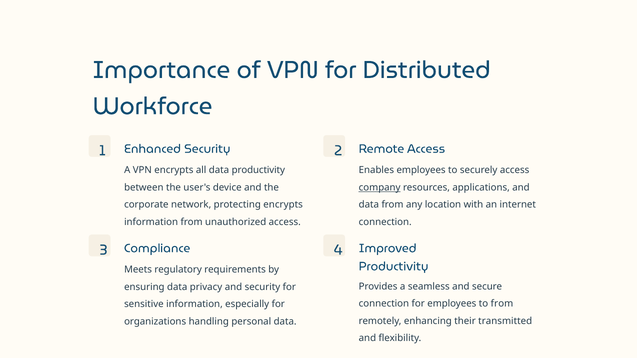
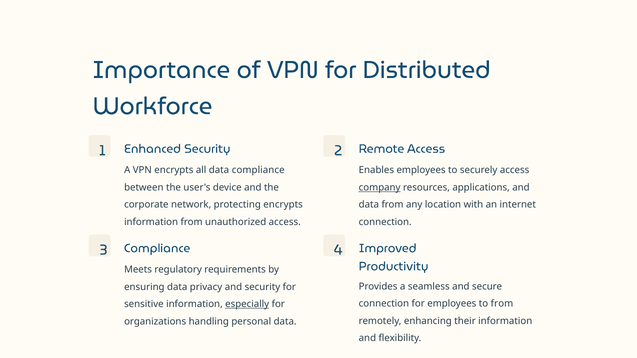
data productivity: productivity -> compliance
especially underline: none -> present
their transmitted: transmitted -> information
